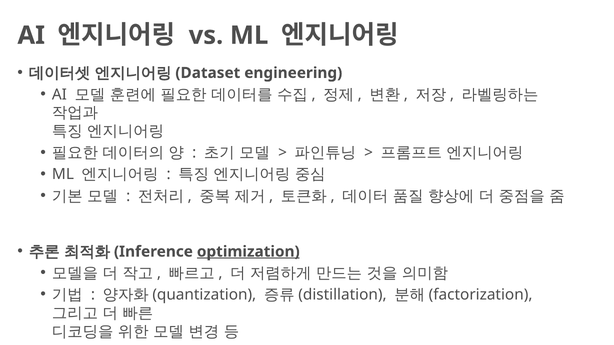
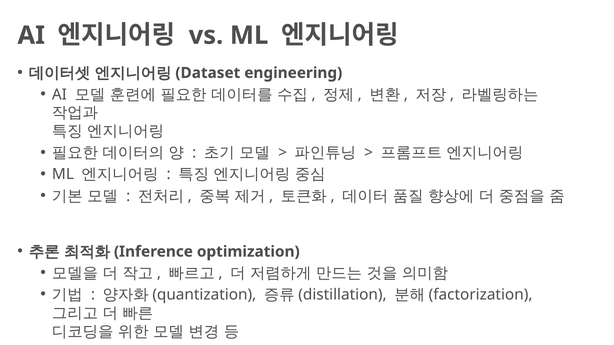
optimization underline: present -> none
